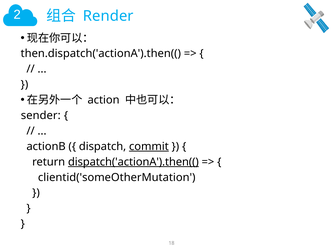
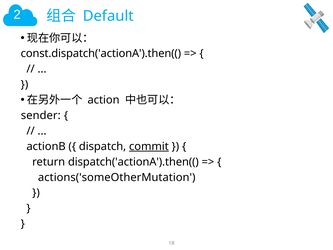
Render: Render -> Default
then.dispatch('actionA').then((: then.dispatch('actionA').then(( -> const.dispatch('actionA').then((
dispatch('actionA').then(( underline: present -> none
clientid('someOtherMutation: clientid('someOtherMutation -> actions('someOtherMutation
